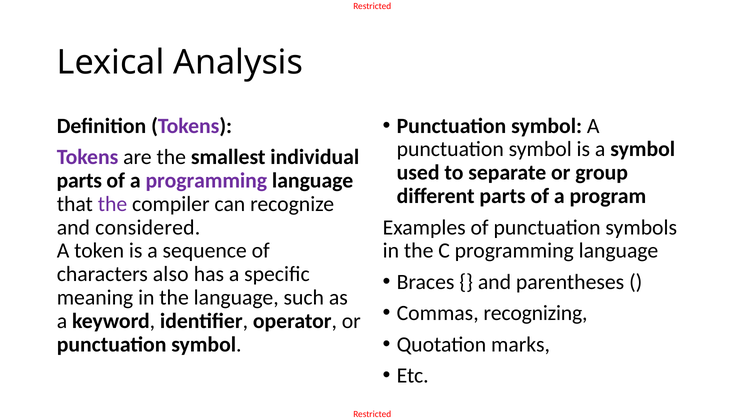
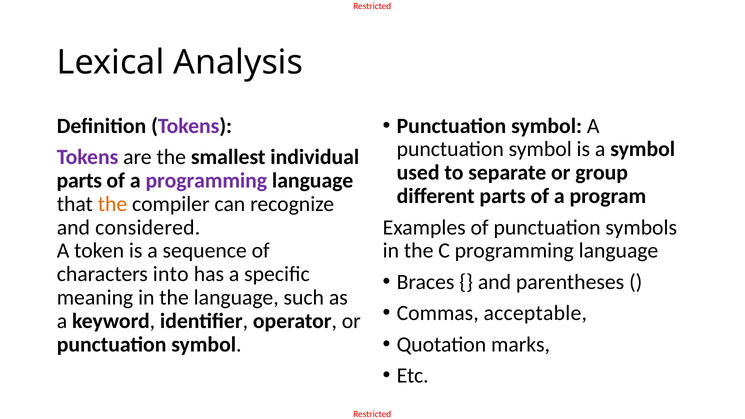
the at (113, 204) colour: purple -> orange
also: also -> into
recognizing: recognizing -> acceptable
